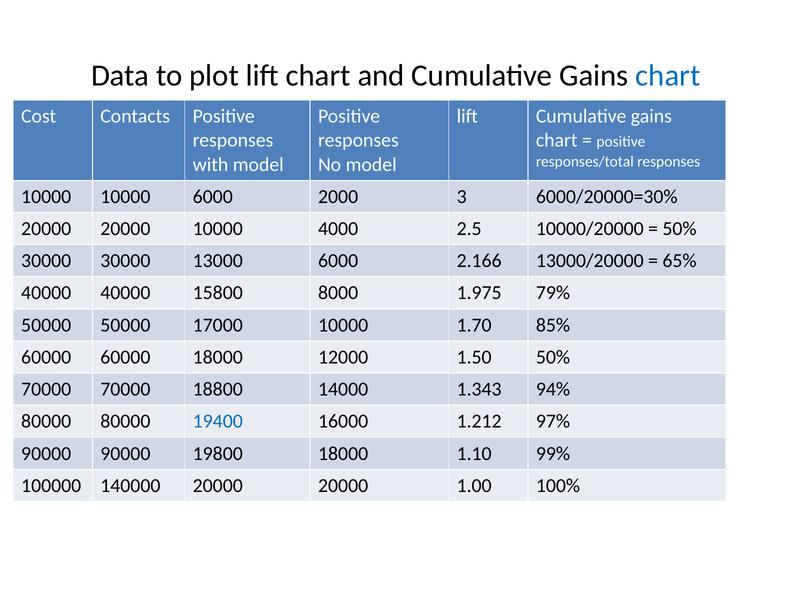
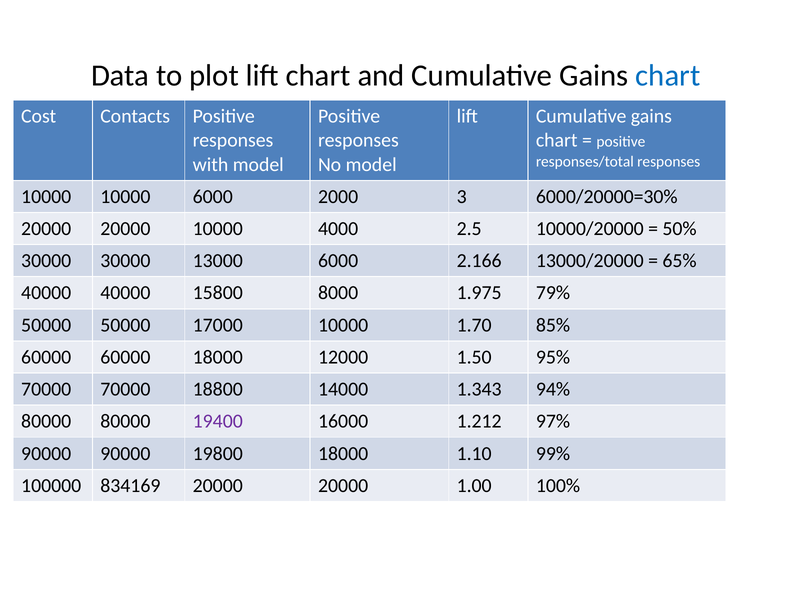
1.50 50%: 50% -> 95%
19400 colour: blue -> purple
140000: 140000 -> 834169
